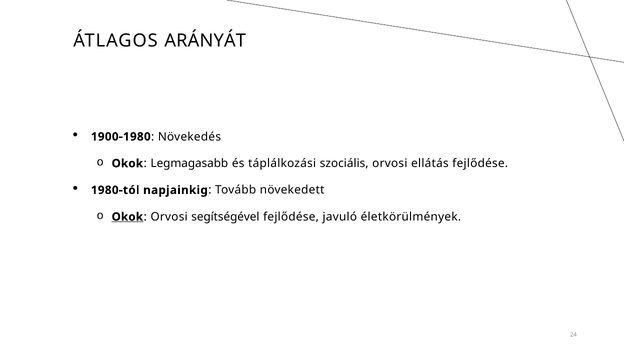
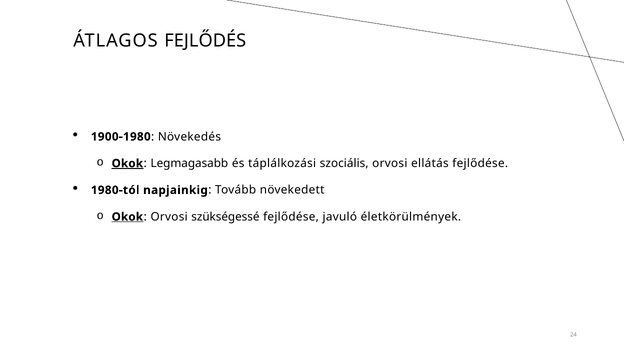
ARÁNYÁT: ARÁNYÁT -> FEJLŐDÉS
Okok at (127, 163) underline: none -> present
segítségével: segítségével -> szükségessé
